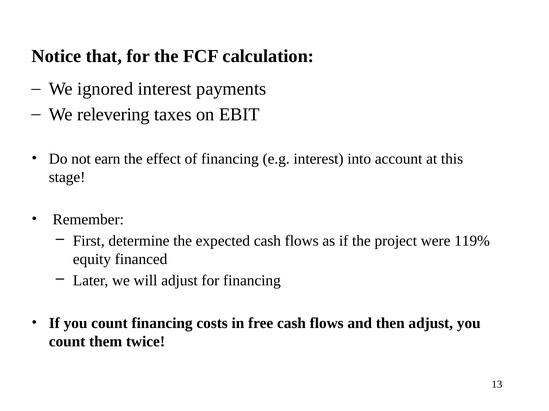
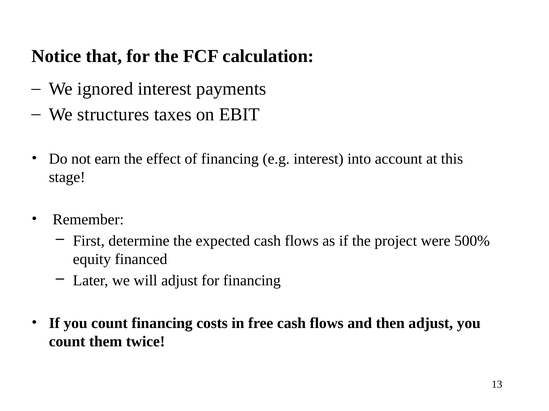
relevering: relevering -> structures
119%: 119% -> 500%
